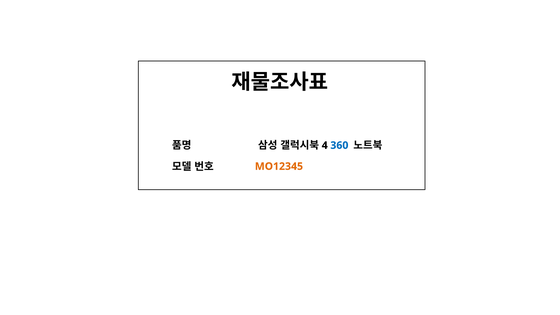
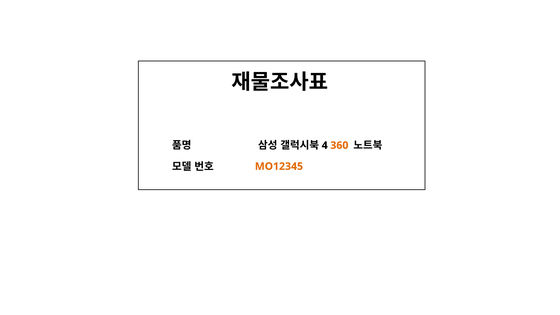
360 colour: blue -> orange
